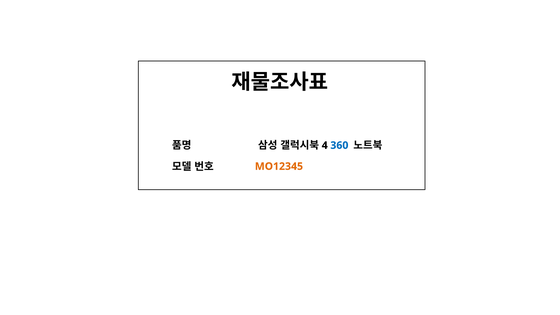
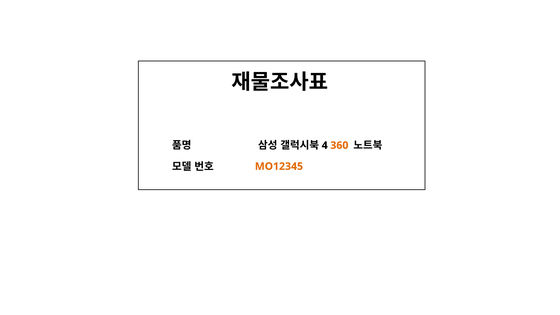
360 colour: blue -> orange
